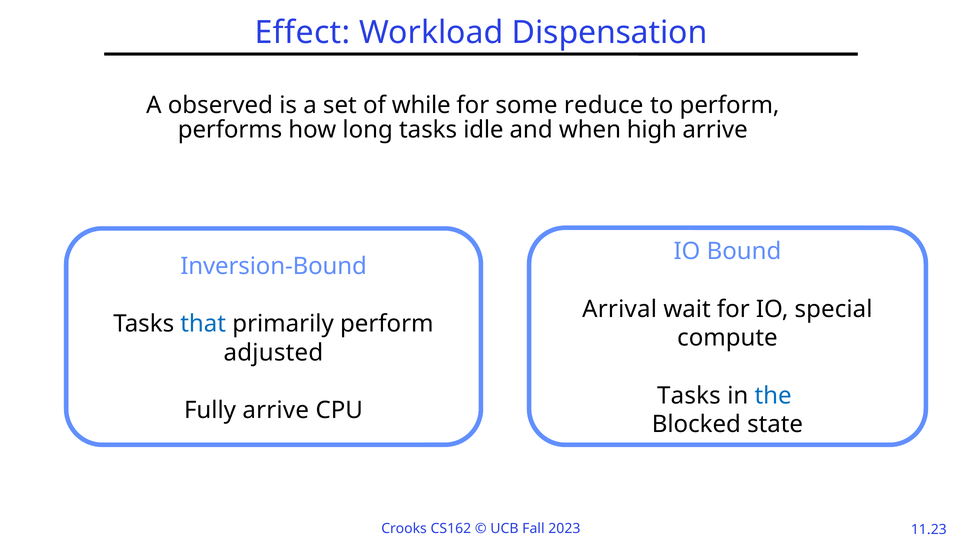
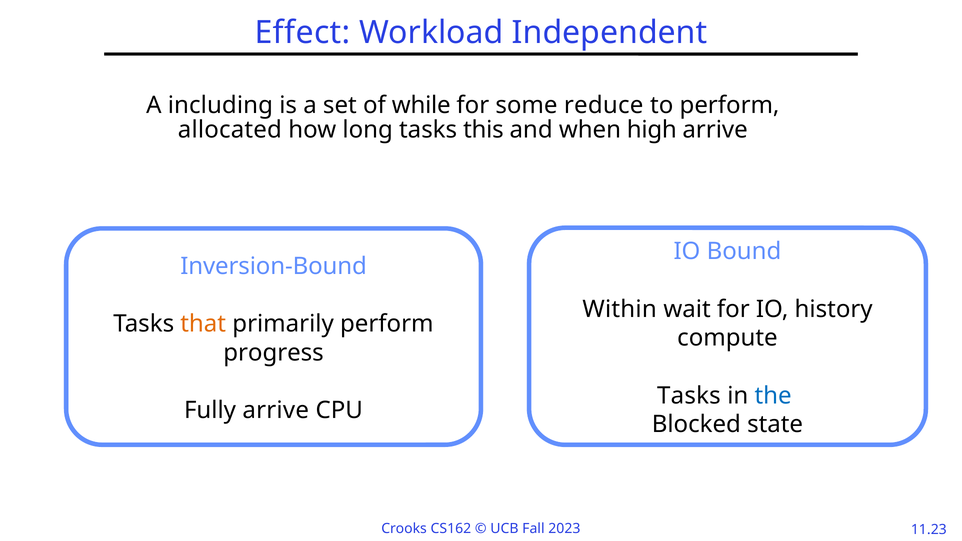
Dispensation: Dispensation -> Independent
observed: observed -> including
performs: performs -> allocated
idle: idle -> this
Arrival: Arrival -> Within
special: special -> history
that colour: blue -> orange
adjusted: adjusted -> progress
